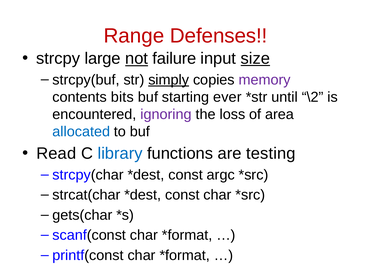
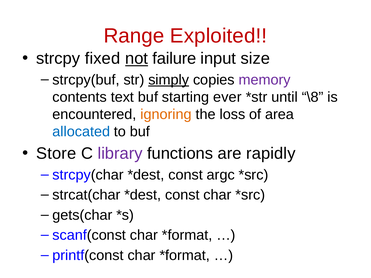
Defenses: Defenses -> Exploited
large: large -> fixed
size underline: present -> none
bits: bits -> text
\2: \2 -> \8
ignoring colour: purple -> orange
Read: Read -> Store
library colour: blue -> purple
testing: testing -> rapidly
